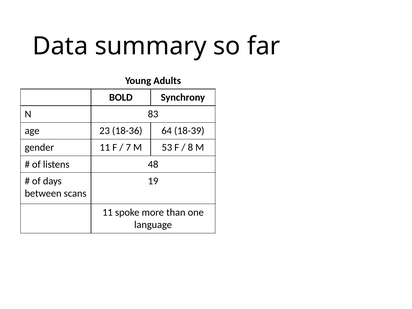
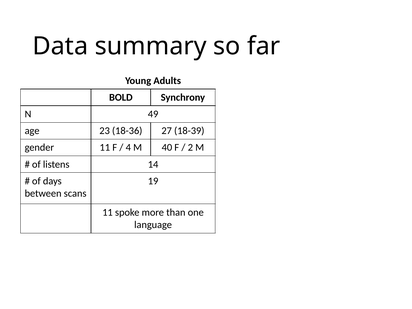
83: 83 -> 49
64: 64 -> 27
7 at (128, 148): 7 -> 4
53: 53 -> 40
8 at (190, 148): 8 -> 2
listens 48: 48 -> 14
